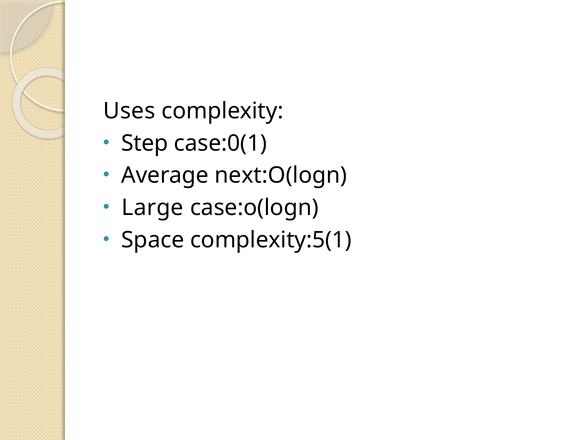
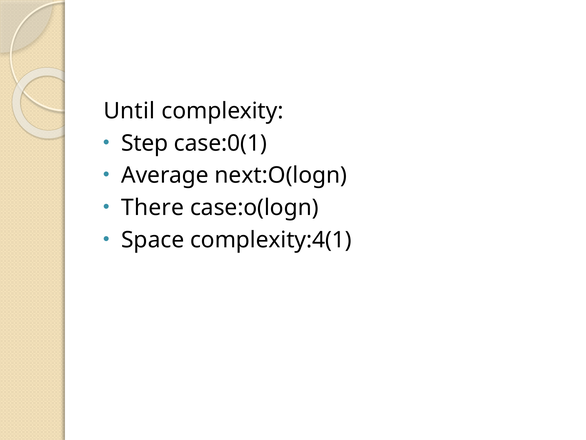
Uses: Uses -> Until
Large: Large -> There
complexity:5(1: complexity:5(1 -> complexity:4(1
